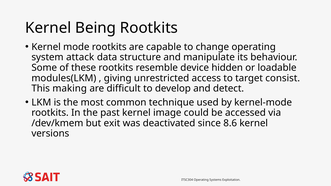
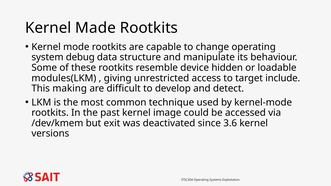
Being: Being -> Made
attack: attack -> debug
consist: consist -> include
8.6: 8.6 -> 3.6
